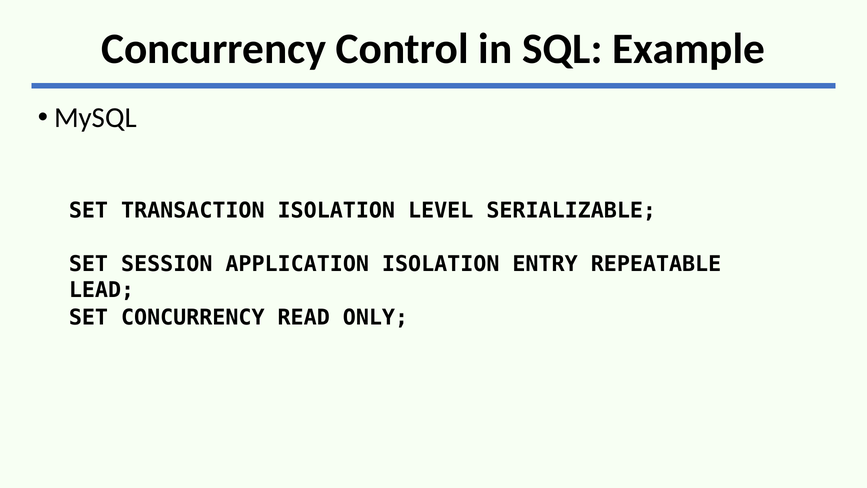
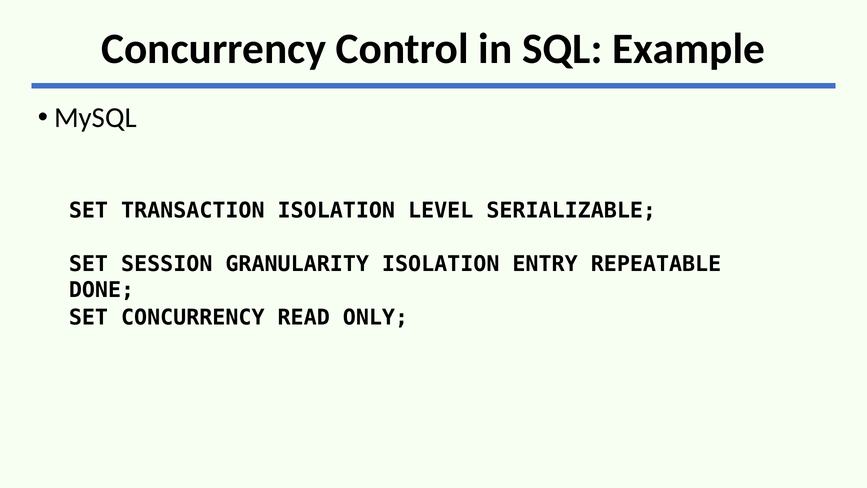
APPLICATION: APPLICATION -> GRANULARITY
LEAD: LEAD -> DONE
